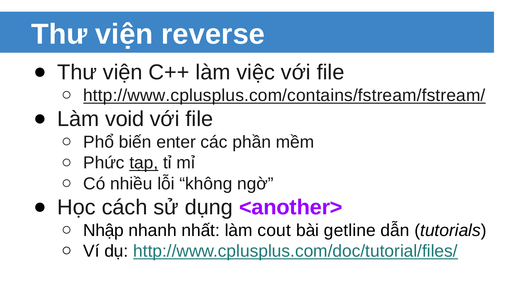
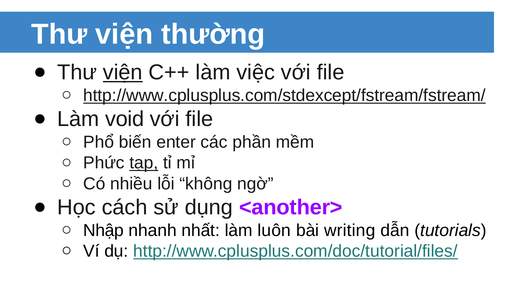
reverse: reverse -> thường
viện at (123, 73) underline: none -> present
http://www.cplusplus.com/contains/fstream/fstream/: http://www.cplusplus.com/contains/fstream/fstream/ -> http://www.cplusplus.com/stdexcept/fstream/fstream/
cout: cout -> luôn
getline: getline -> writing
